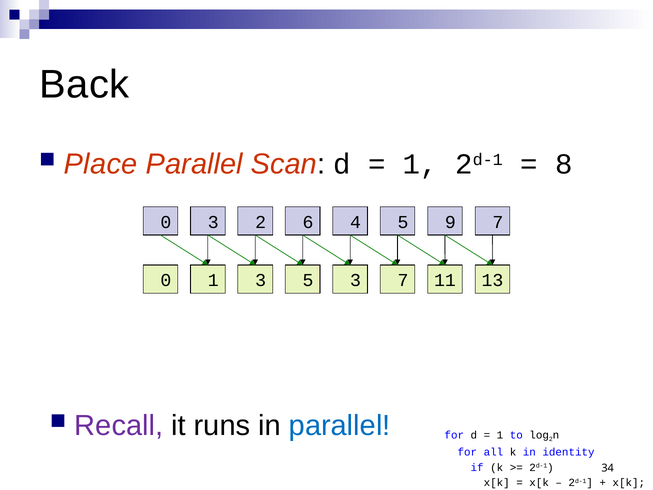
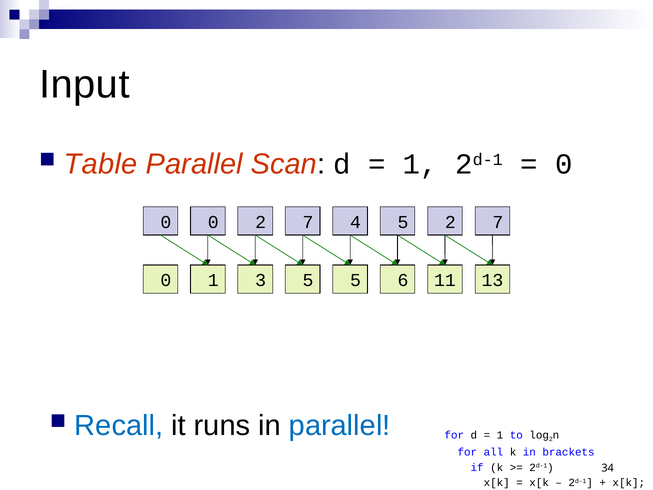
Back: Back -> Input
Place: Place -> Table
8 at (564, 164): 8 -> 0
3 at (213, 222): 3 -> 0
6 at (308, 222): 6 -> 7
4 9: 9 -> 2
5 3: 3 -> 5
1 7: 7 -> 6
Recall colour: purple -> blue
identity: identity -> brackets
